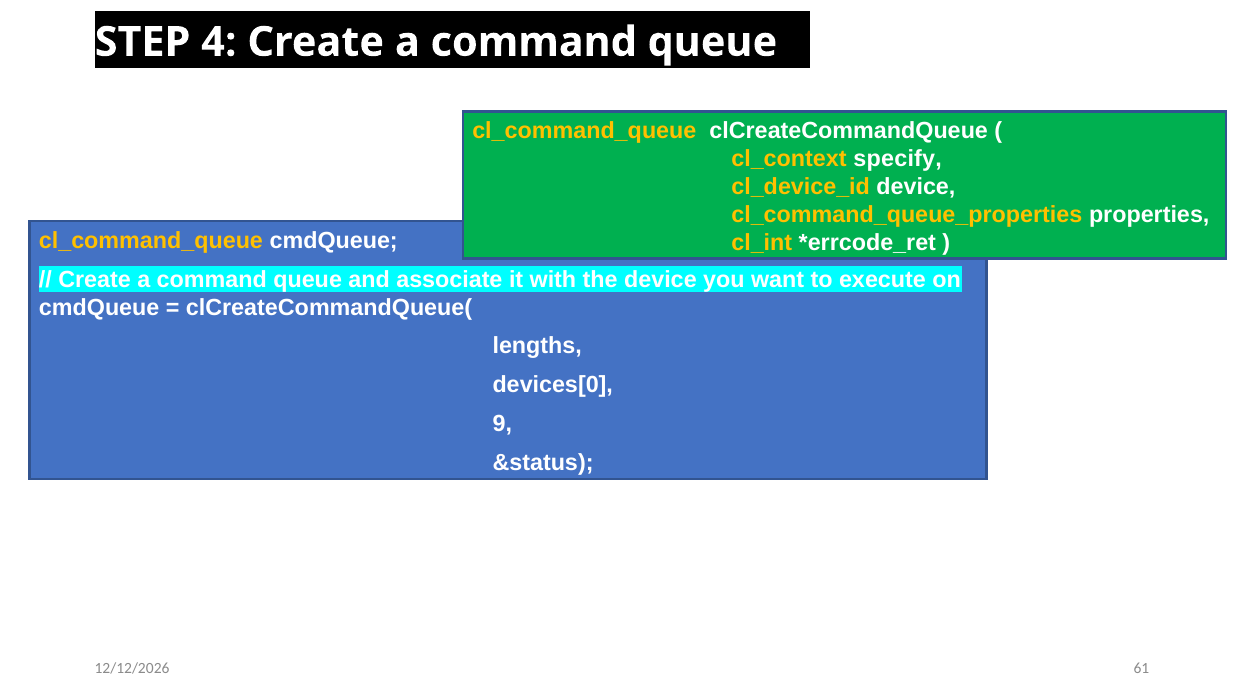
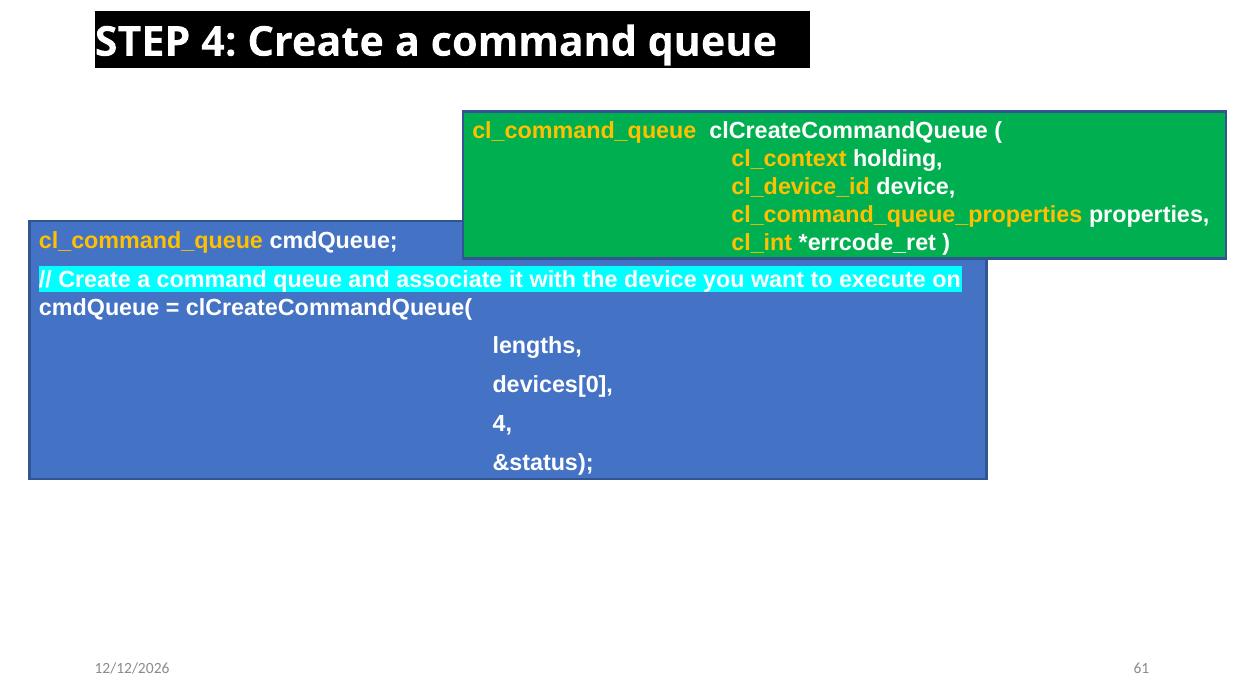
specify: specify -> holding
9 at (502, 424): 9 -> 4
